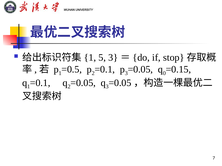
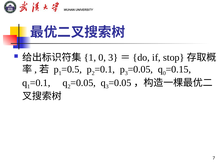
5 at (102, 58): 5 -> 0
